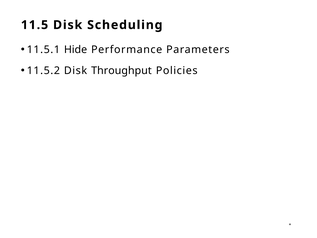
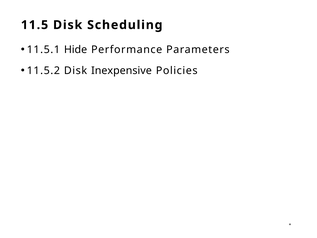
Throughput: Throughput -> Inexpensive
